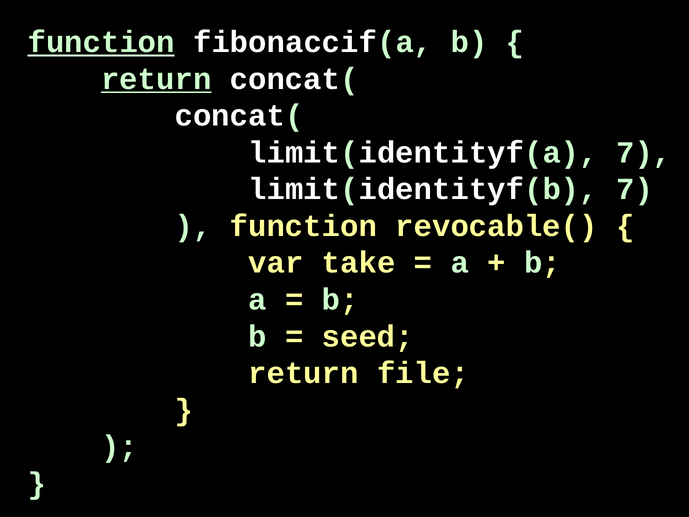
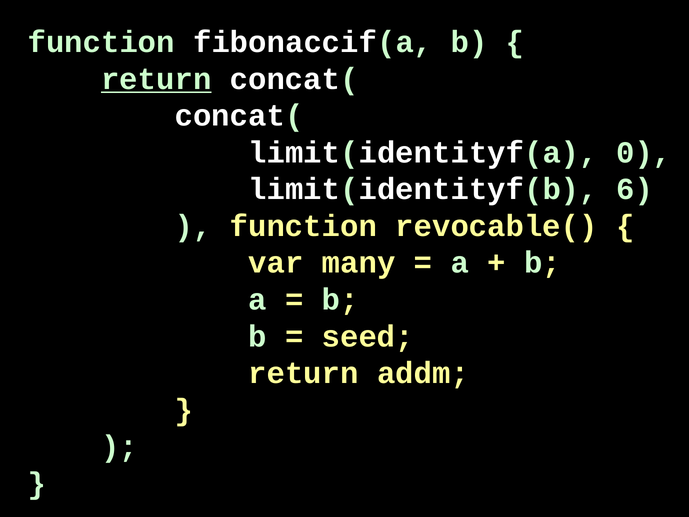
function at (101, 42) underline: present -> none
limit(identityf(a 7: 7 -> 0
limit(identityf(b 7: 7 -> 6
take: take -> many
file: file -> addm
